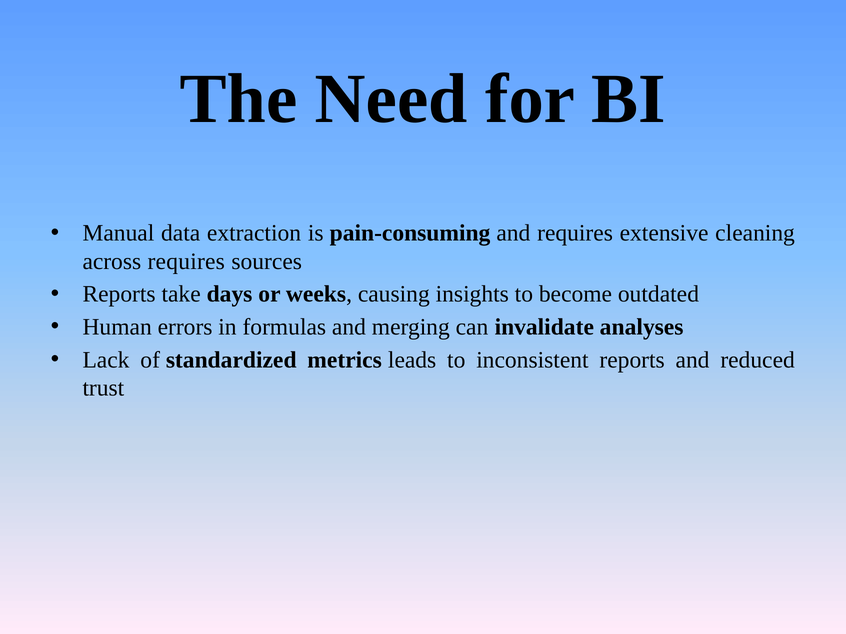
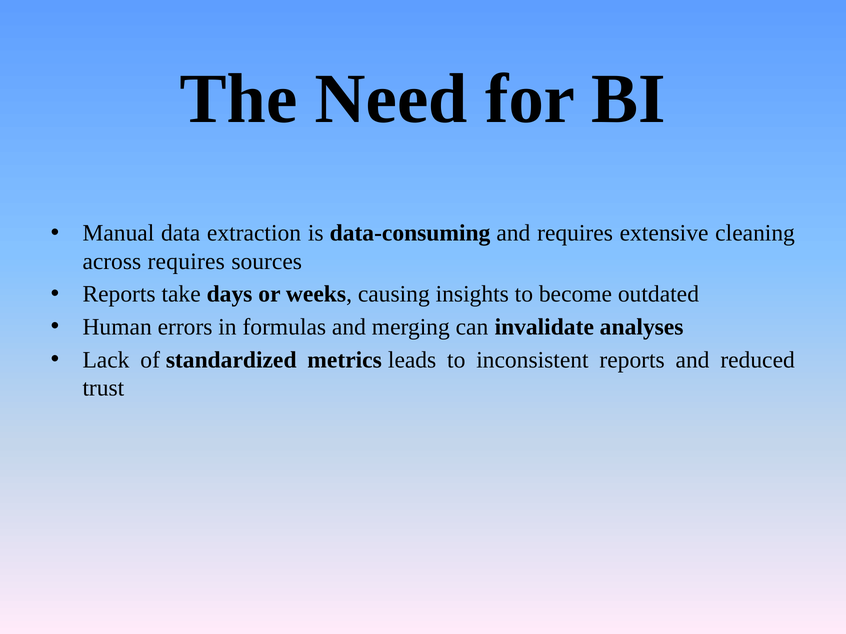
pain-consuming: pain-consuming -> data-consuming
